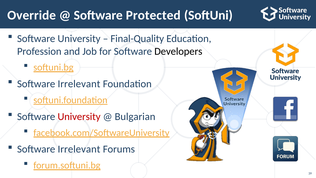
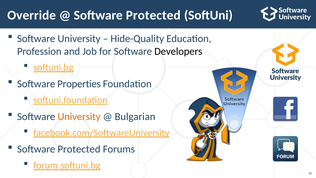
Final-Quality: Final-Quality -> Hide-Quality
Irrelevant at (79, 84): Irrelevant -> Properties
University at (79, 116) colour: red -> orange
Irrelevant at (79, 149): Irrelevant -> Protected
